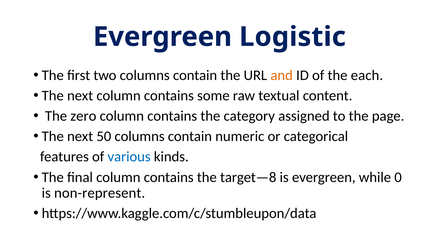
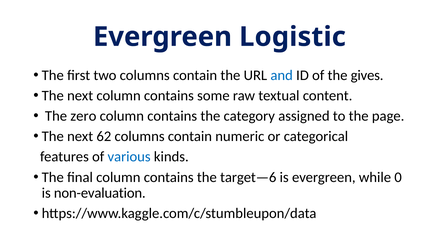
and colour: orange -> blue
each: each -> gives
50: 50 -> 62
target—8: target—8 -> target—6
non-represent: non-represent -> non-evaluation
